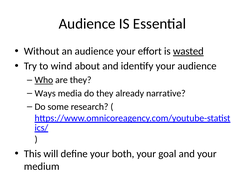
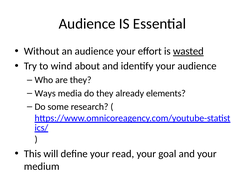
Who underline: present -> none
narrative: narrative -> elements
both: both -> read
